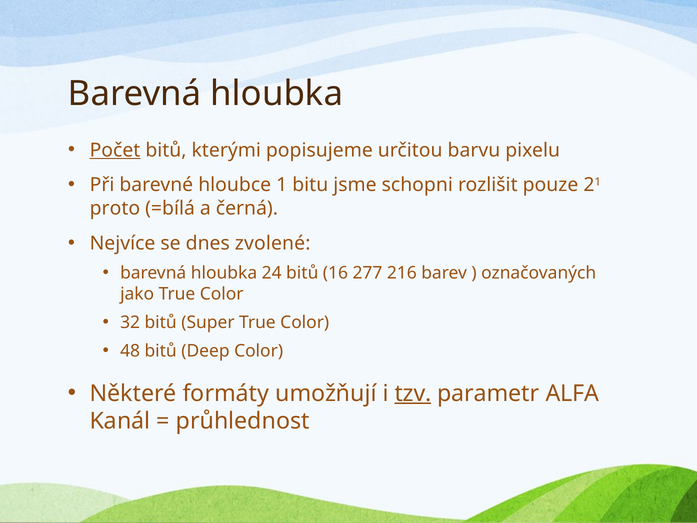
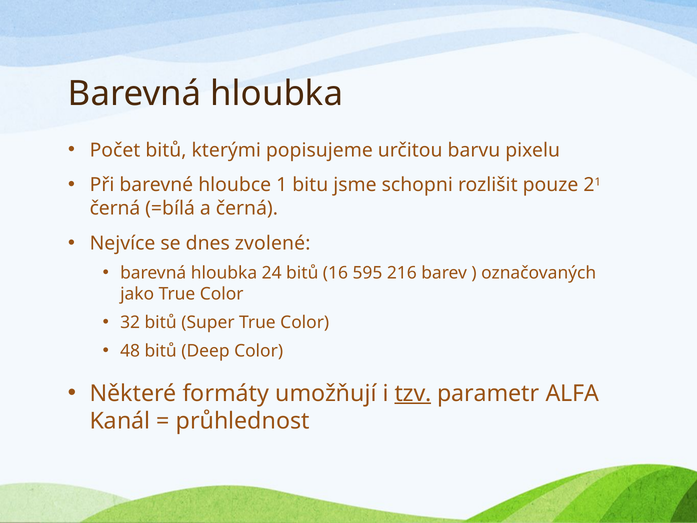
Počet underline: present -> none
proto at (115, 208): proto -> černá
277: 277 -> 595
